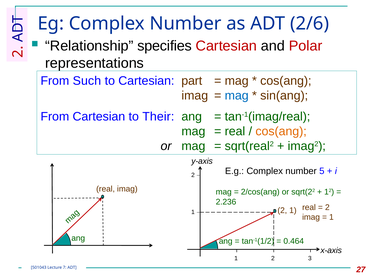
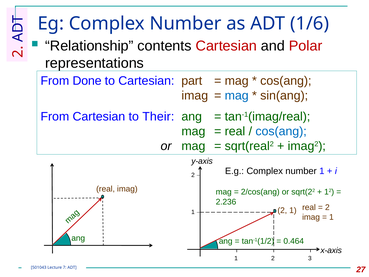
2/6: 2/6 -> 1/6
specifies: specifies -> contents
Such: Such -> Done
cos(ang at (281, 131) colour: orange -> blue
number 5: 5 -> 1
